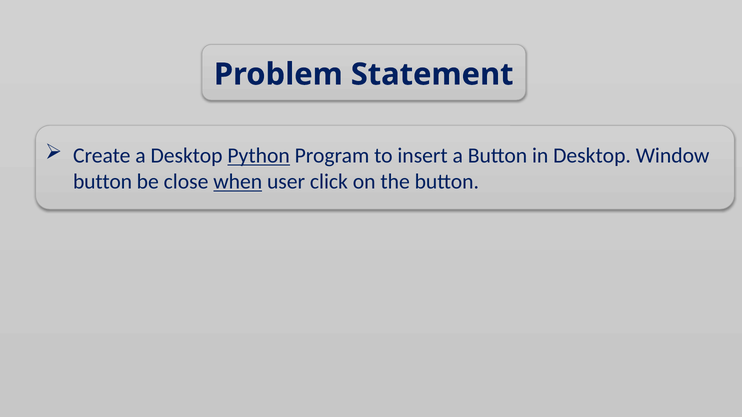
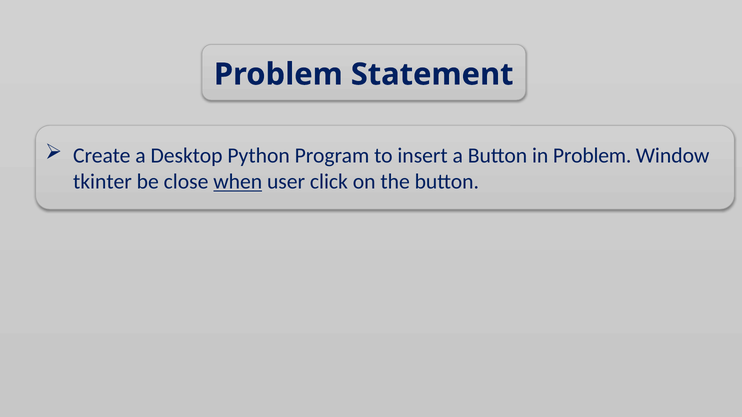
Python underline: present -> none
in Desktop: Desktop -> Problem
button at (103, 182): button -> tkinter
